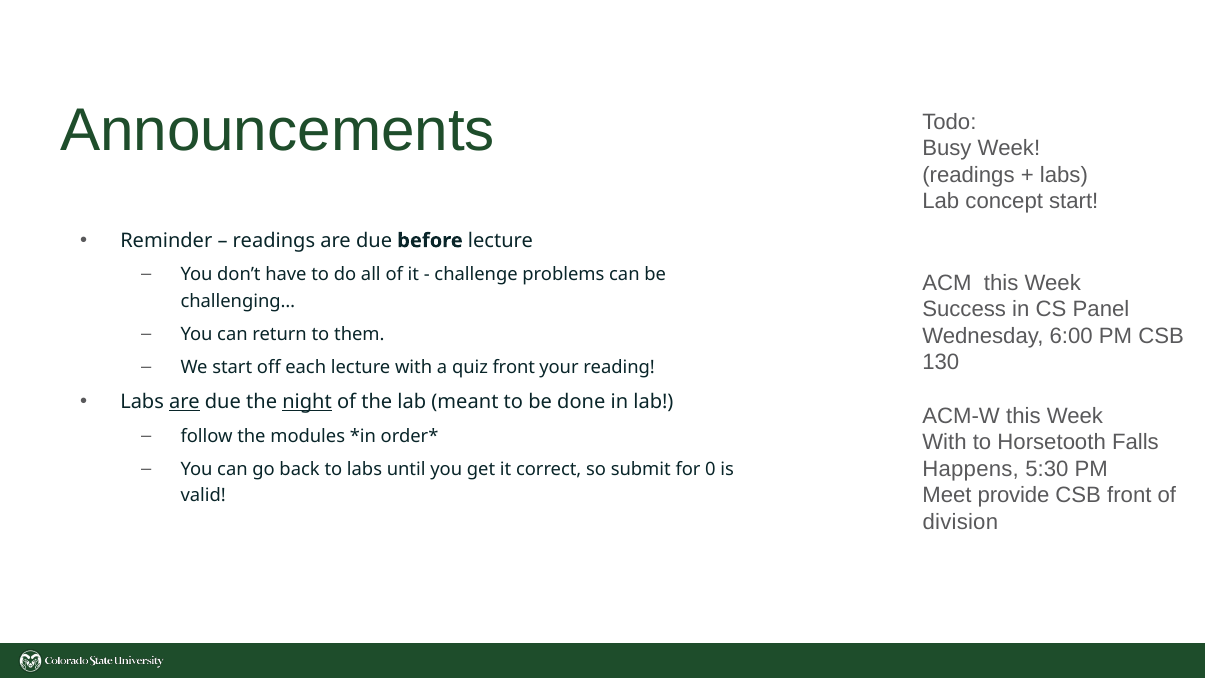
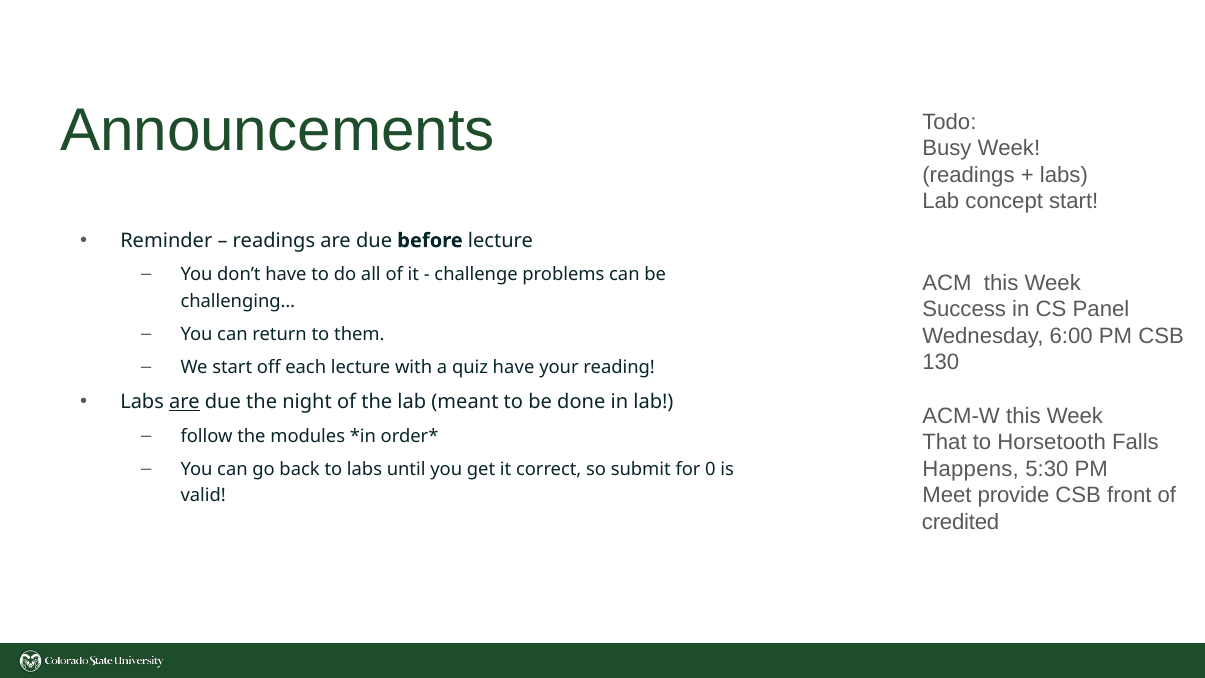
quiz front: front -> have
night underline: present -> none
With at (944, 442): With -> That
division: division -> credited
